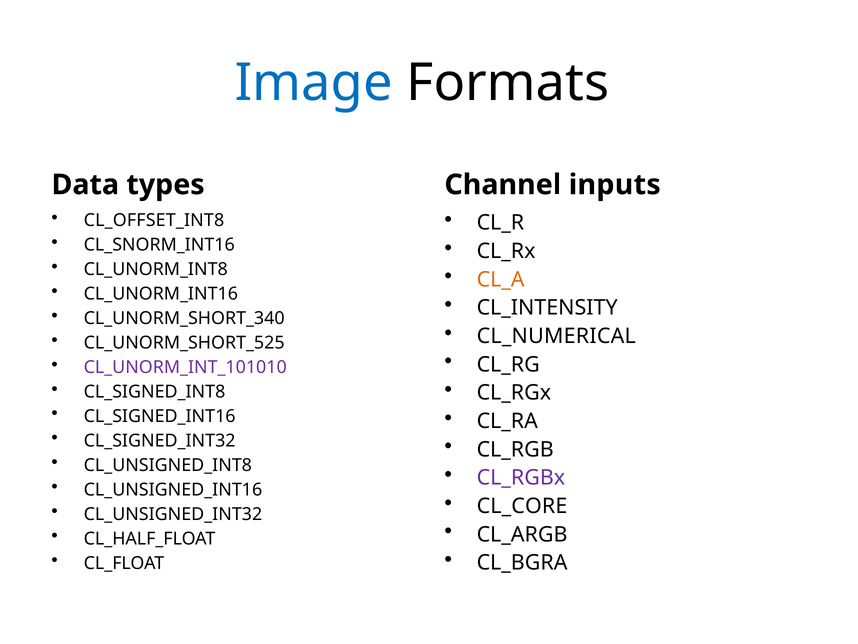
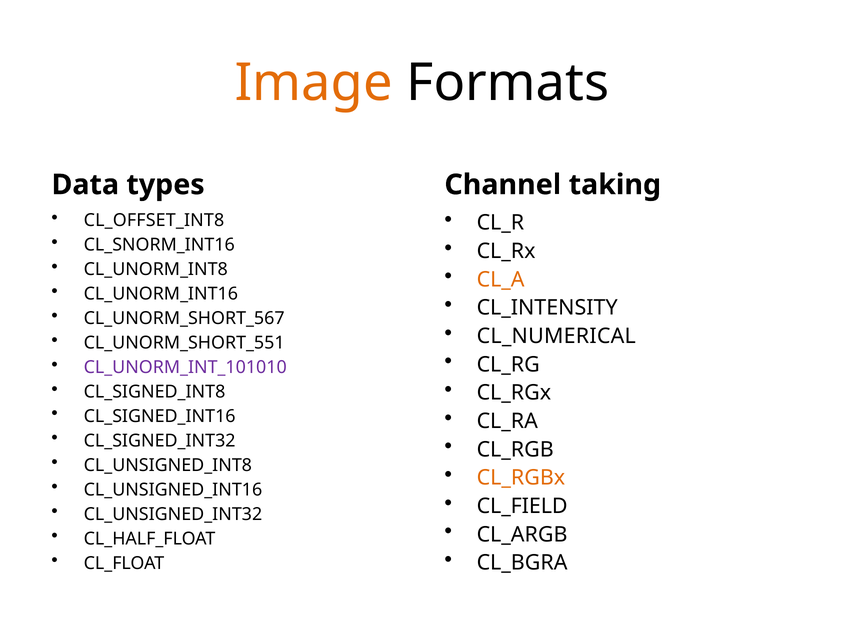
Image colour: blue -> orange
inputs: inputs -> taking
CL_UNORM_SHORT_340: CL_UNORM_SHORT_340 -> CL_UNORM_SHORT_567
CL_UNORM_SHORT_525: CL_UNORM_SHORT_525 -> CL_UNORM_SHORT_551
CL_RGBx colour: purple -> orange
CL_CORE: CL_CORE -> CL_FIELD
